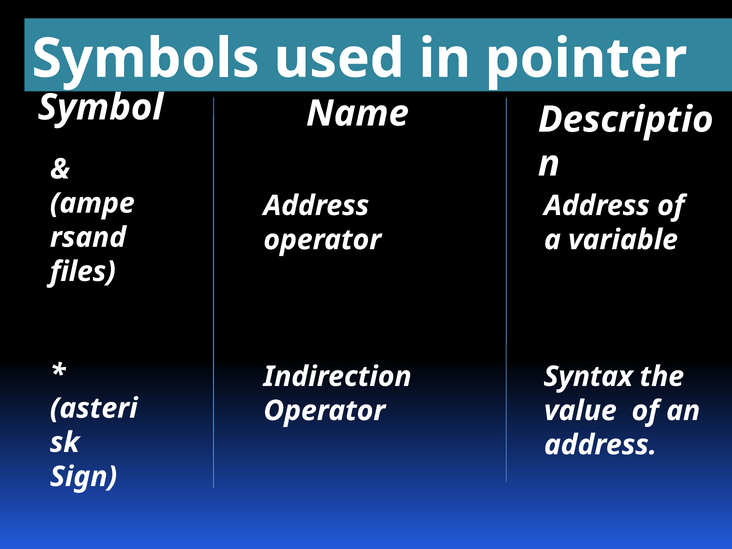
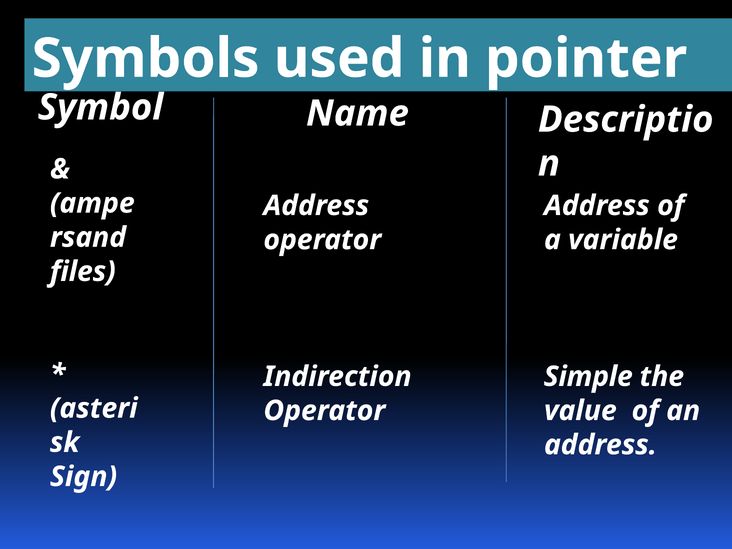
Syntax: Syntax -> Simple
